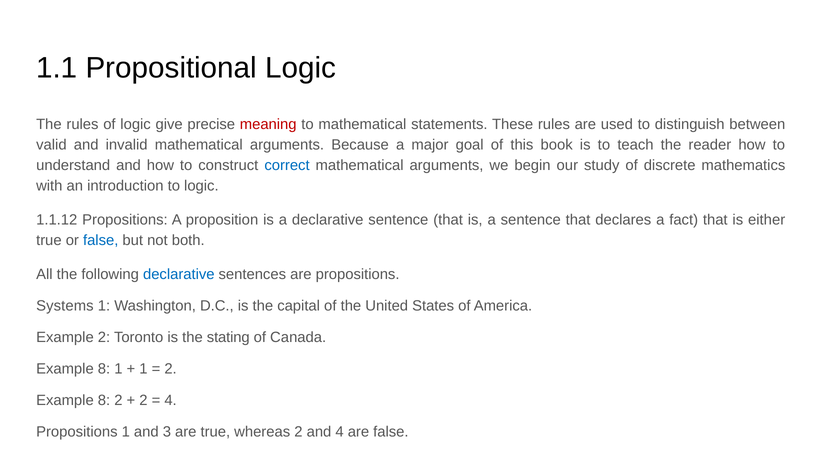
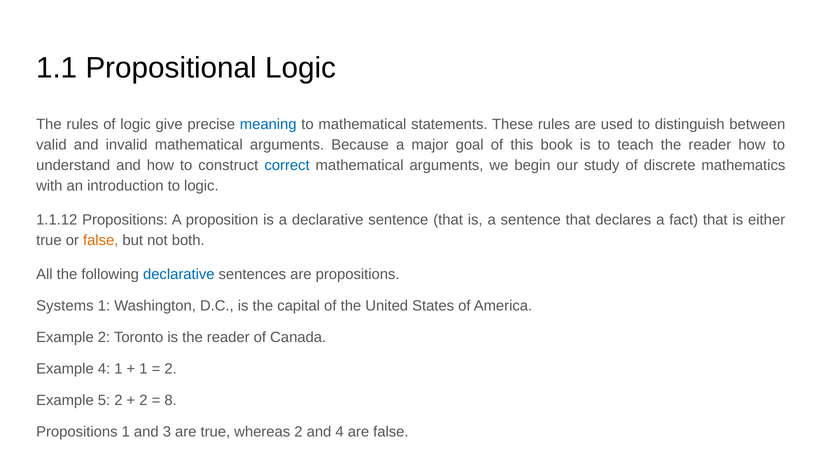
meaning colour: red -> blue
false at (101, 240) colour: blue -> orange
is the stating: stating -> reader
8 at (104, 369): 8 -> 4
8 at (104, 400): 8 -> 5
4 at (171, 400): 4 -> 8
